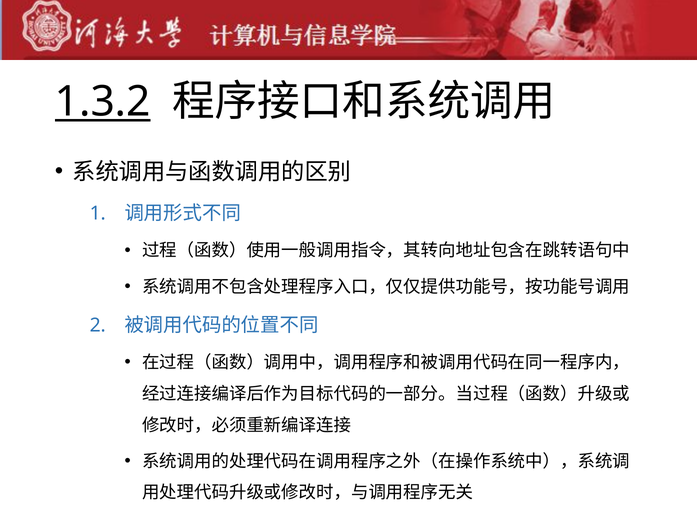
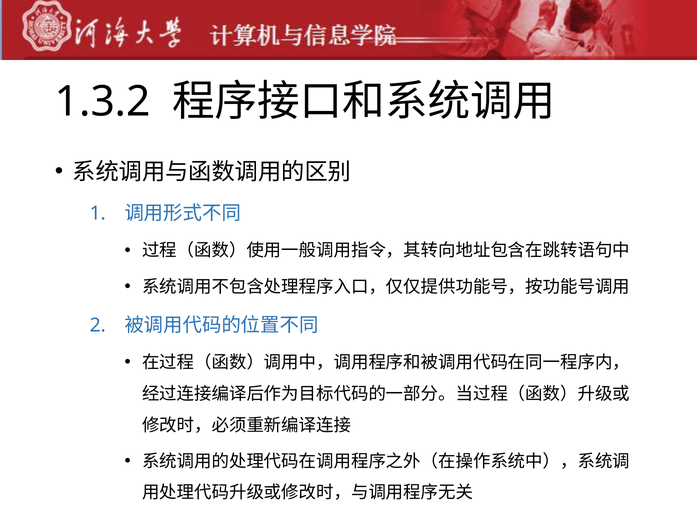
1.3.2 underline: present -> none
